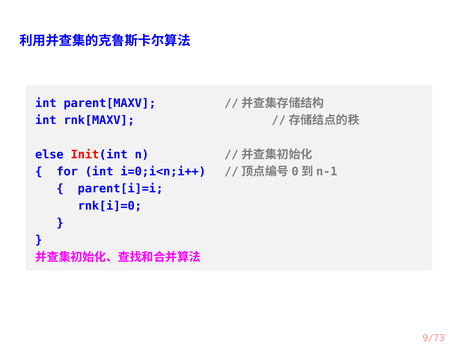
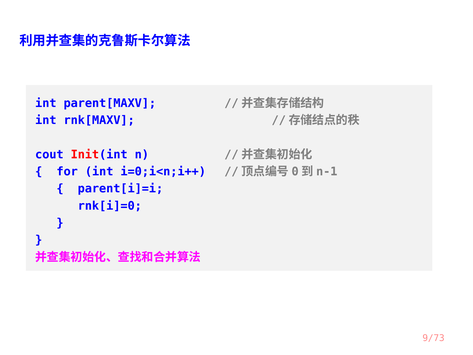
else: else -> cout
